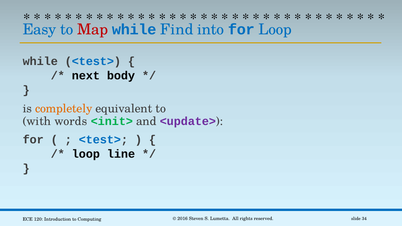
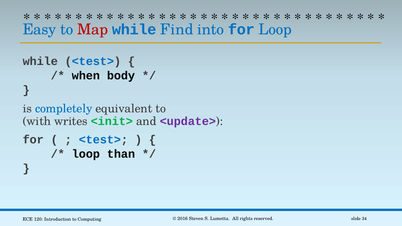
next: next -> when
completely colour: orange -> blue
words: words -> writes
line: line -> than
